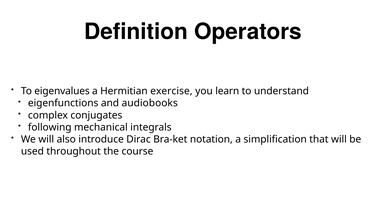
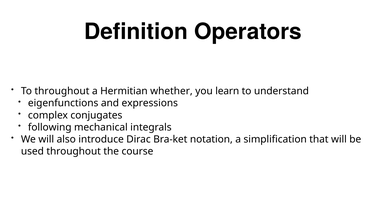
To eigenvalues: eigenvalues -> throughout
exercise: exercise -> whether
audiobooks: audiobooks -> expressions
